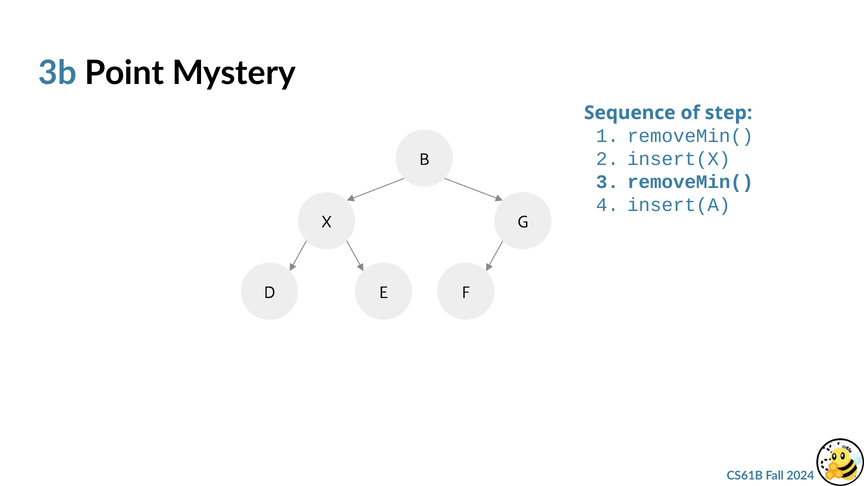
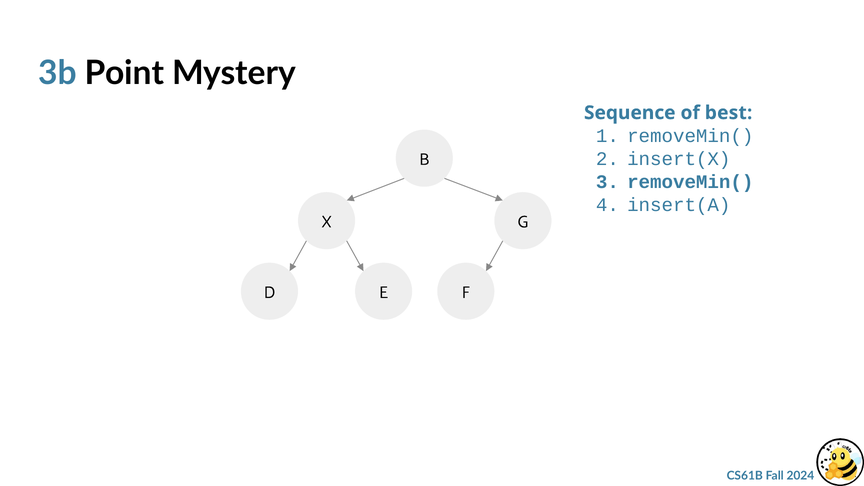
step: step -> best
